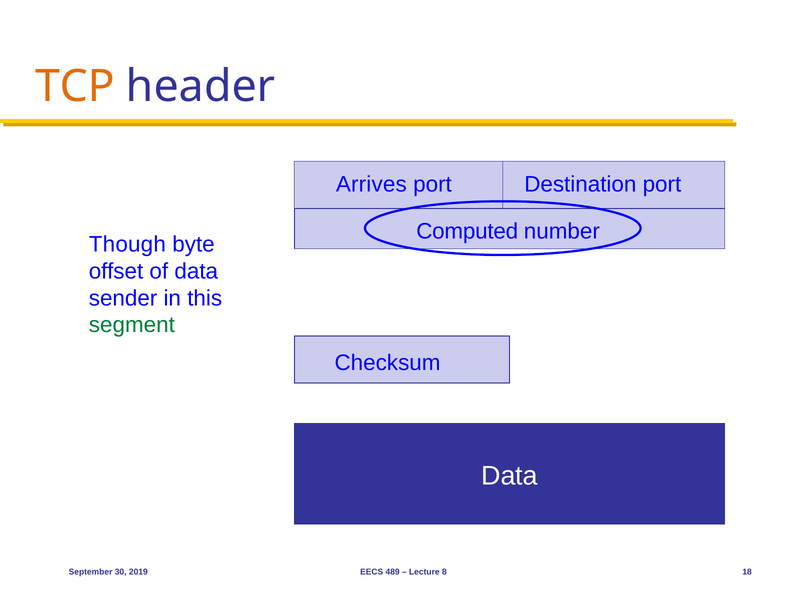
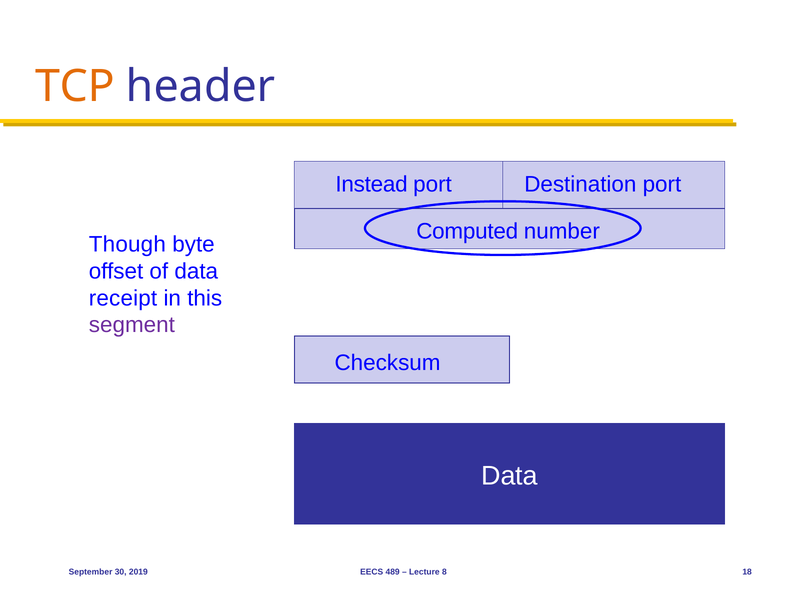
Arrives: Arrives -> Instead
sender: sender -> receipt
segment colour: green -> purple
